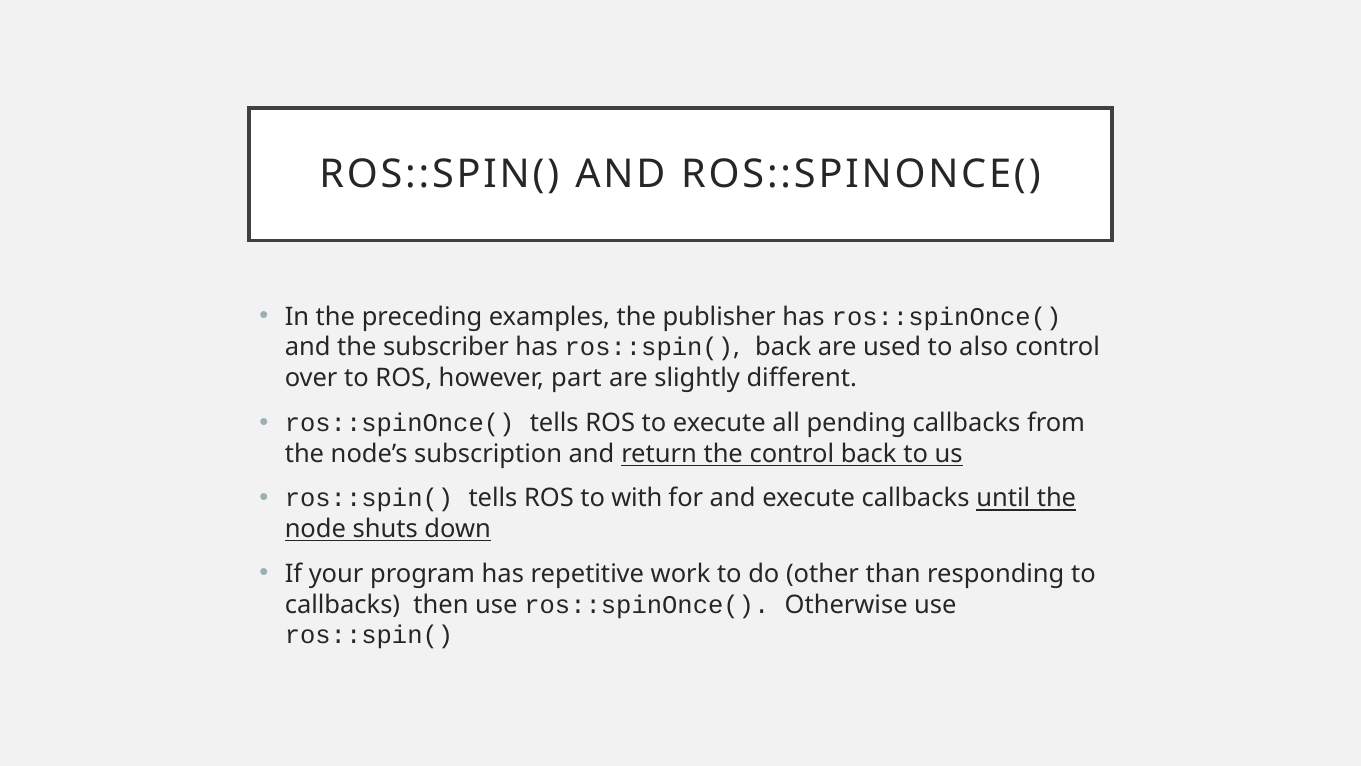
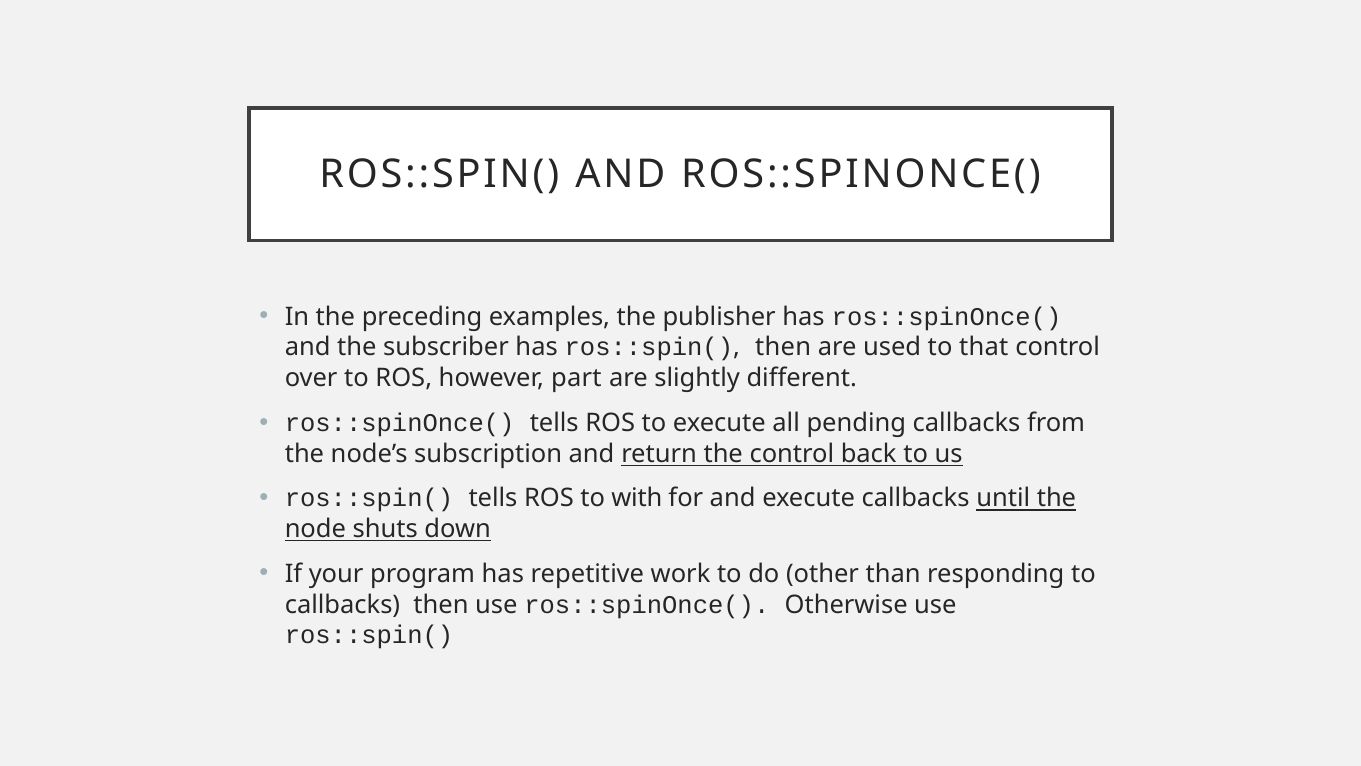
ros::spin( back: back -> then
also: also -> that
